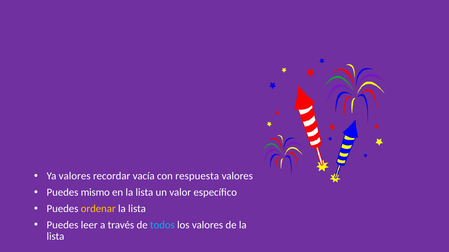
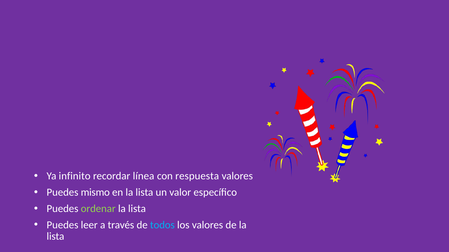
Ya valores: valores -> infinito
vacía: vacía -> línea
ordenar colour: yellow -> light green
